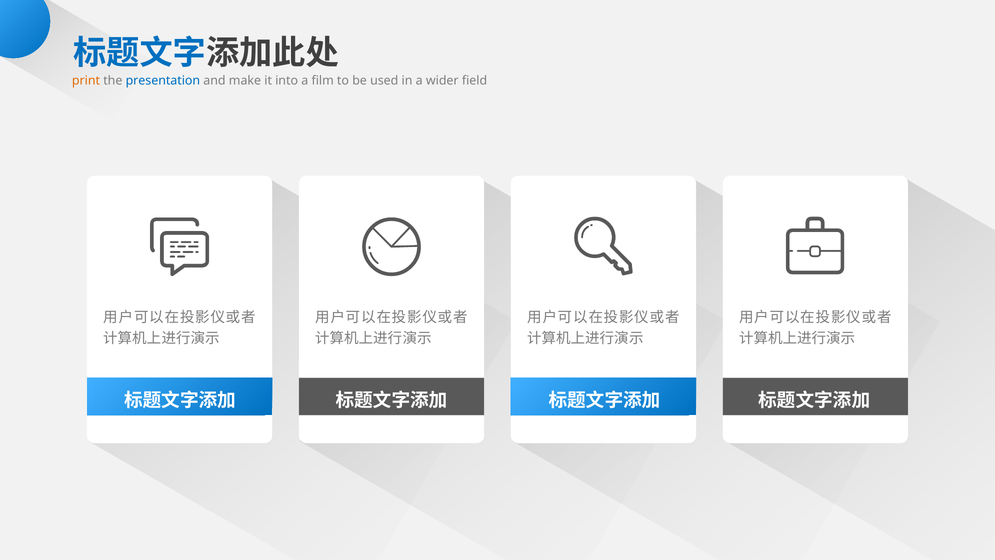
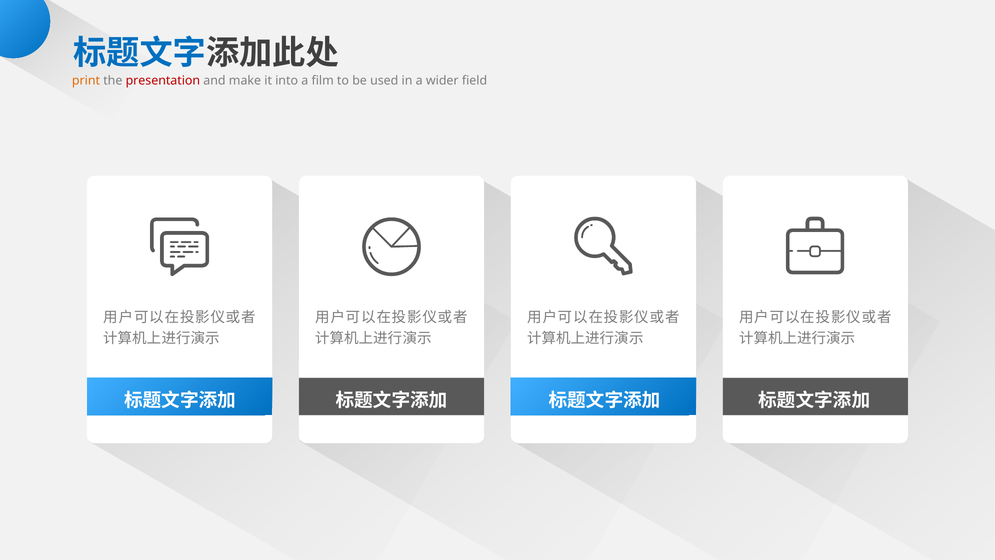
presentation colour: blue -> red
